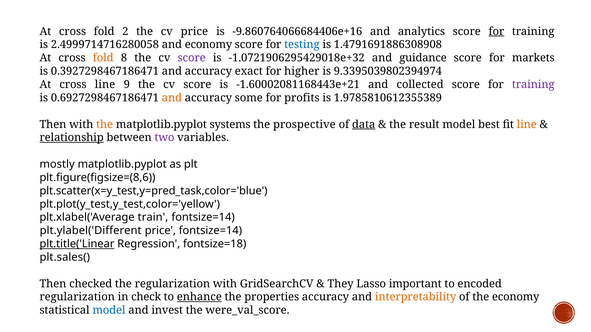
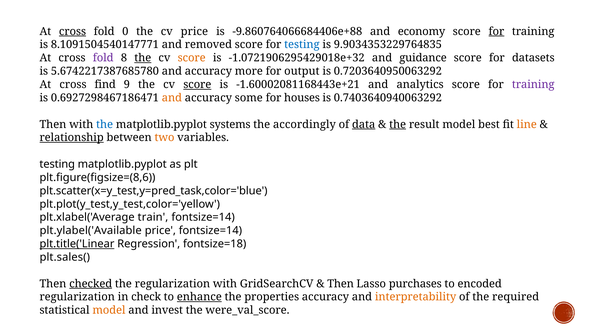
cross at (72, 31) underline: none -> present
2: 2 -> 0
-9.860764066684406e+16: -9.860764066684406e+16 -> -9.860764066684406e+88
analytics: analytics -> economy
2.4999714716280058: 2.4999714716280058 -> 8.1091504540147771
and economy: economy -> removed
1.4791691886308908: 1.4791691886308908 -> 9.9034353229764835
fold at (103, 58) colour: orange -> purple
the at (143, 58) underline: none -> present
score at (192, 58) colour: purple -> orange
markets: markets -> datasets
0.3927298467186471: 0.3927298467186471 -> 5.6742217387685780
exact: exact -> more
higher: higher -> output
9.3395039802394974: 9.3395039802394974 -> 0.7203640950063292
cross line: line -> find
score at (197, 85) underline: none -> present
collected: collected -> analytics
profits: profits -> houses
1.9785810612355389: 1.9785810612355389 -> 0.7403640940063292
the at (105, 125) colour: orange -> blue
prospective: prospective -> accordingly
the at (398, 125) underline: none -> present
two colour: purple -> orange
mostly at (57, 164): mostly -> testing
plt.ylabel('Different: plt.ylabel('Different -> plt.ylabel('Available
checked underline: none -> present
They at (341, 284): They -> Then
important: important -> purchases
the economy: economy -> required
model at (109, 311) colour: blue -> orange
